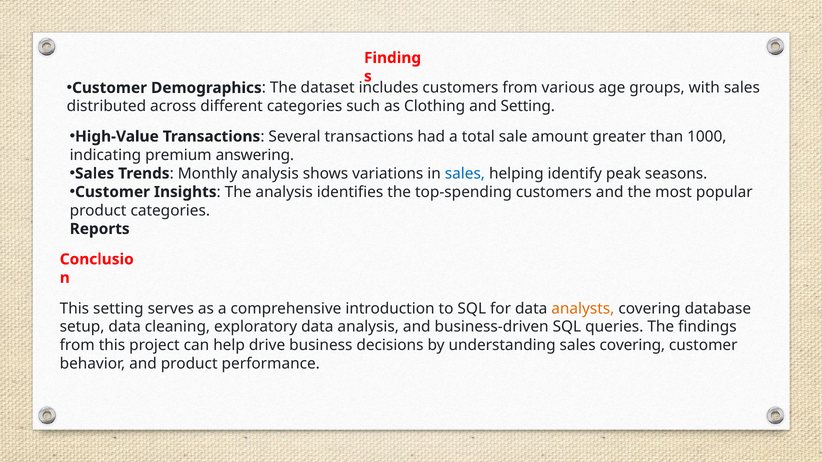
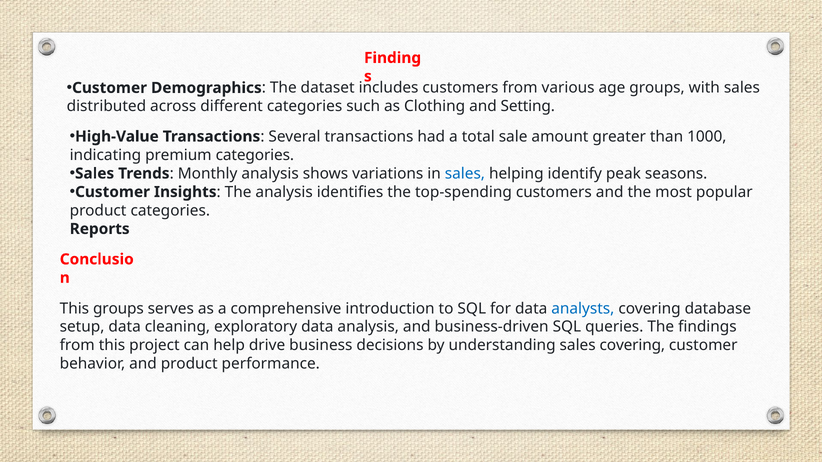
premium answering: answering -> categories
This setting: setting -> groups
analysts colour: orange -> blue
